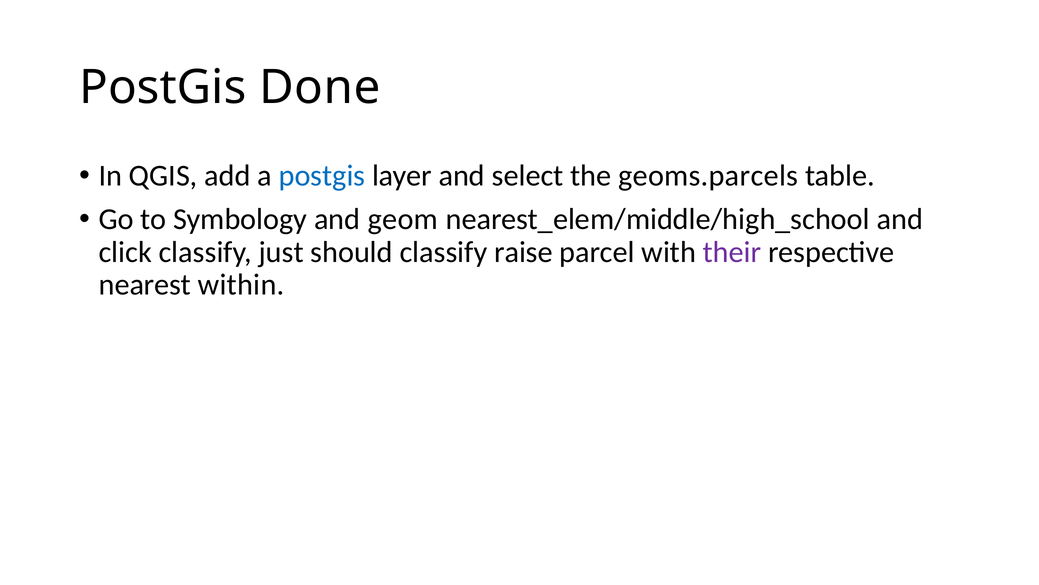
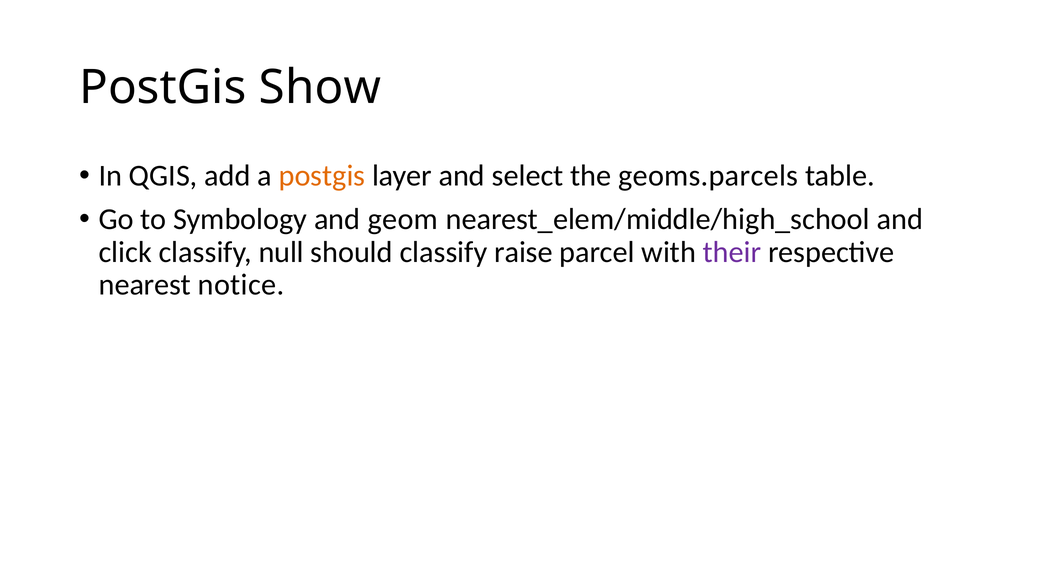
Done: Done -> Show
postgis at (322, 176) colour: blue -> orange
just: just -> null
within: within -> notice
